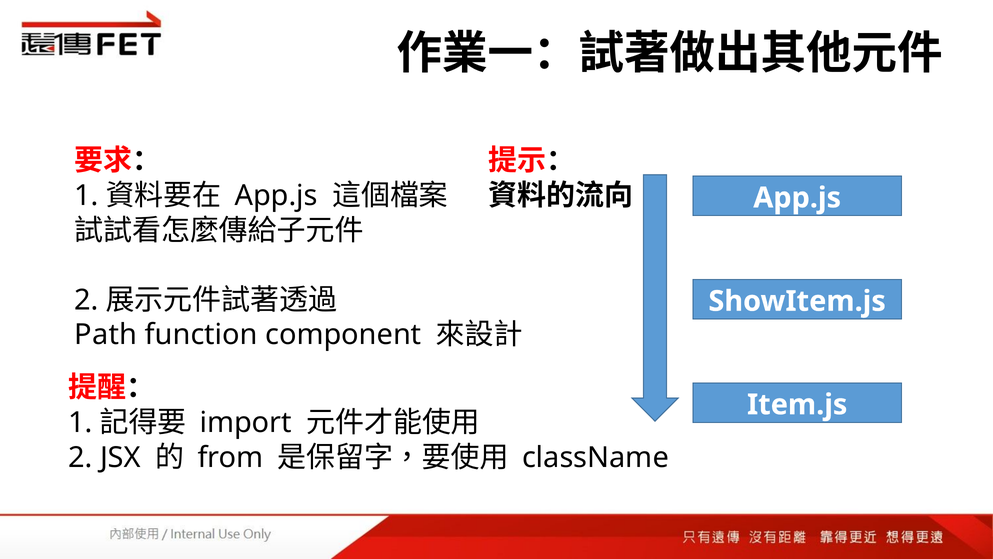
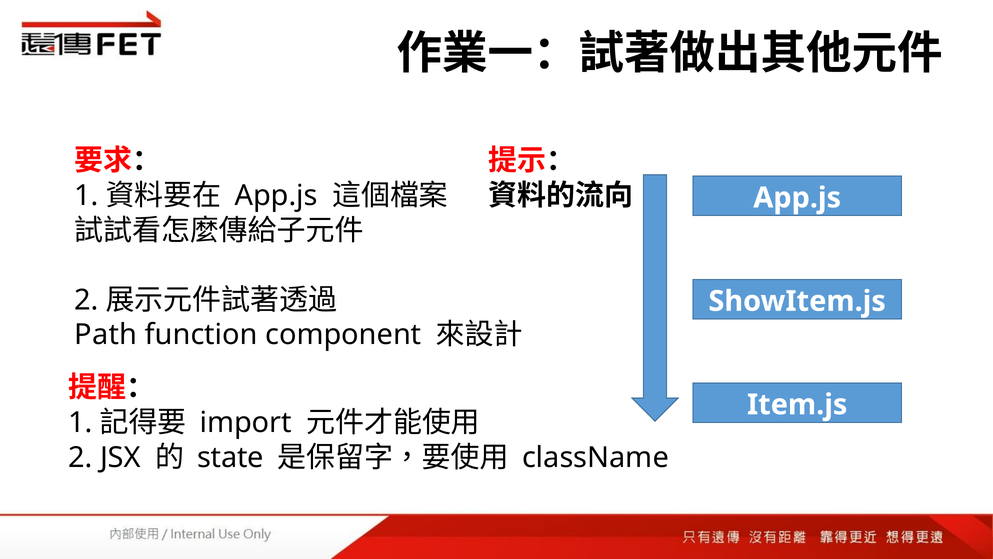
from: from -> state
